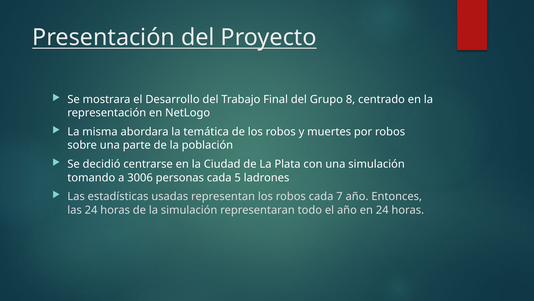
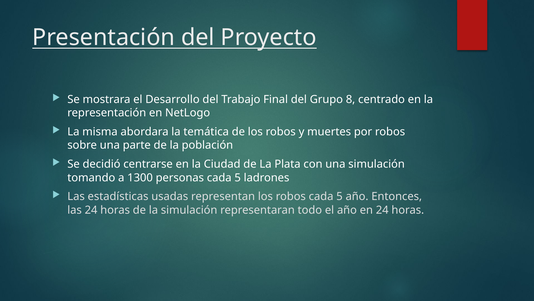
3006: 3006 -> 1300
robos cada 7: 7 -> 5
